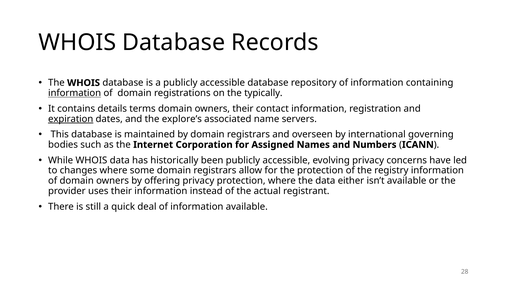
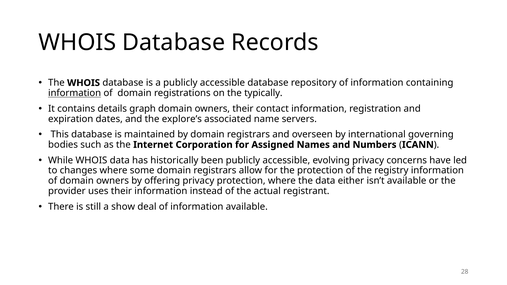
terms: terms -> graph
expiration underline: present -> none
quick: quick -> show
